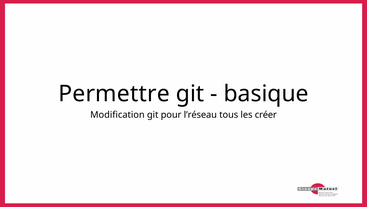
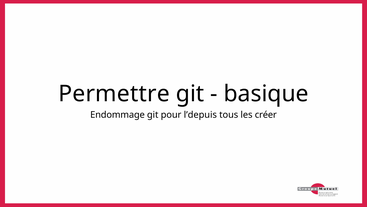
Modification: Modification -> Endommage
l’réseau: l’réseau -> l’depuis
